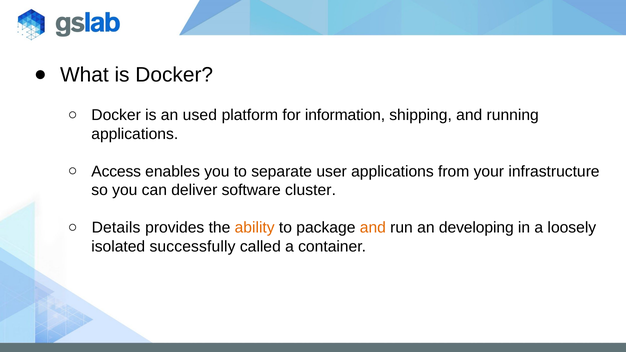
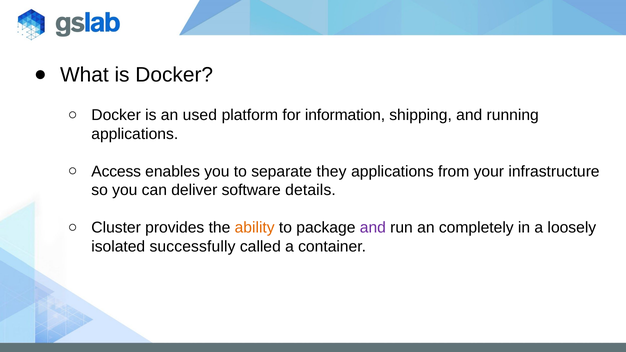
user: user -> they
cluster: cluster -> details
Details: Details -> Cluster
and at (373, 228) colour: orange -> purple
developing: developing -> completely
